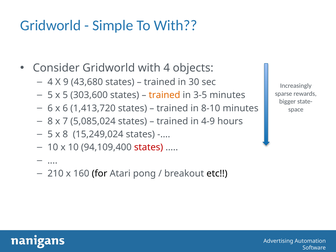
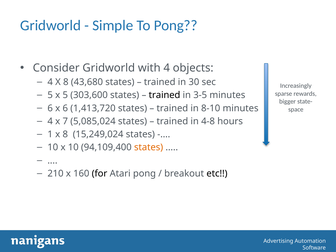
To With: With -> Pong
4 X 9: 9 -> 8
trained at (165, 95) colour: orange -> black
8 at (50, 121): 8 -> 4
4-9: 4-9 -> 4-8
5 at (50, 134): 5 -> 1
states at (149, 147) colour: red -> orange
